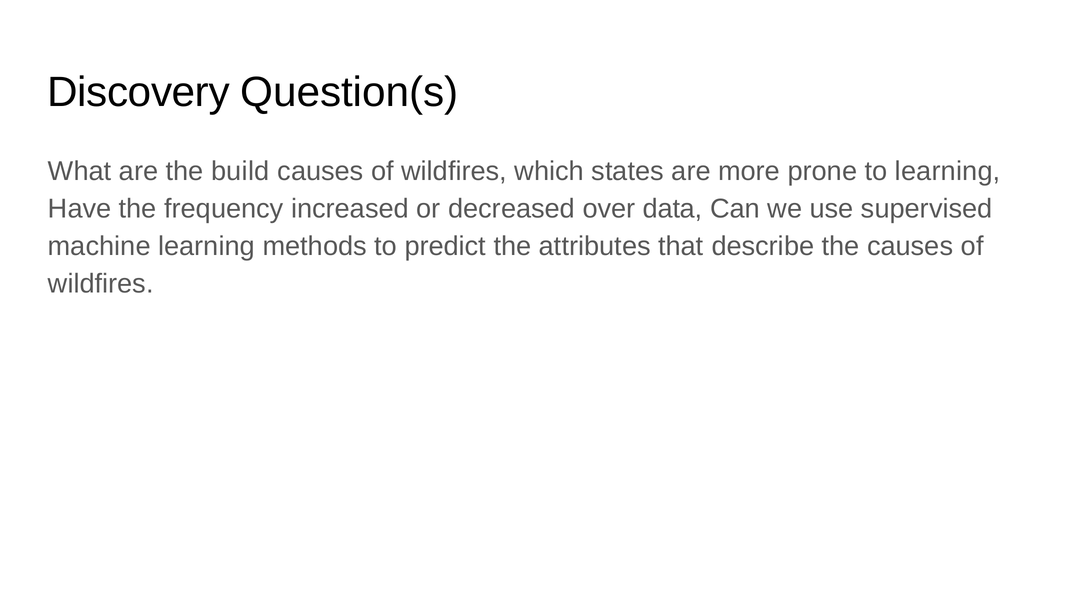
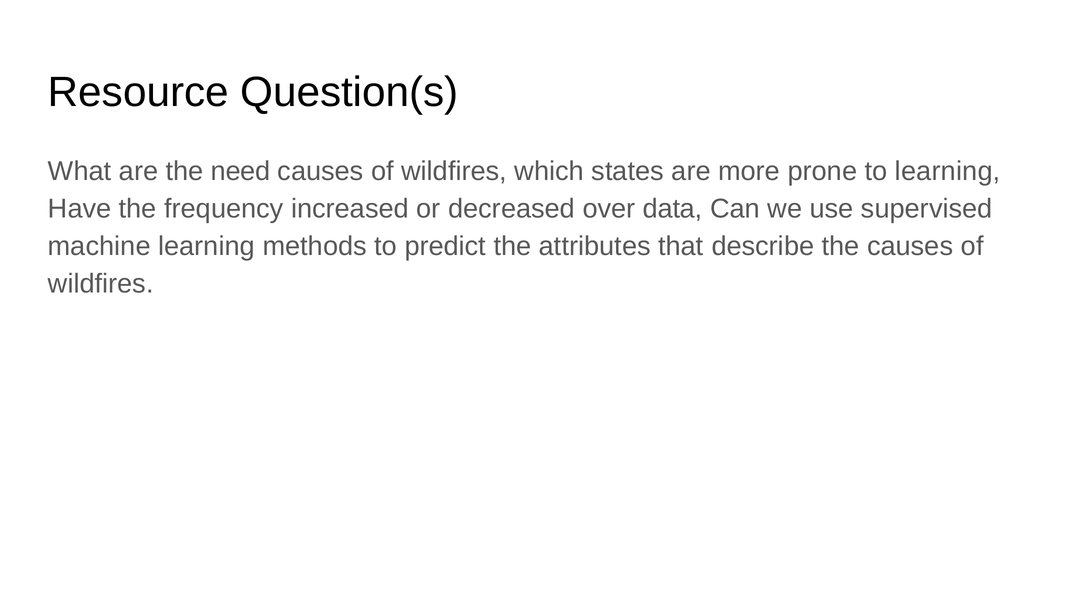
Discovery: Discovery -> Resource
build: build -> need
